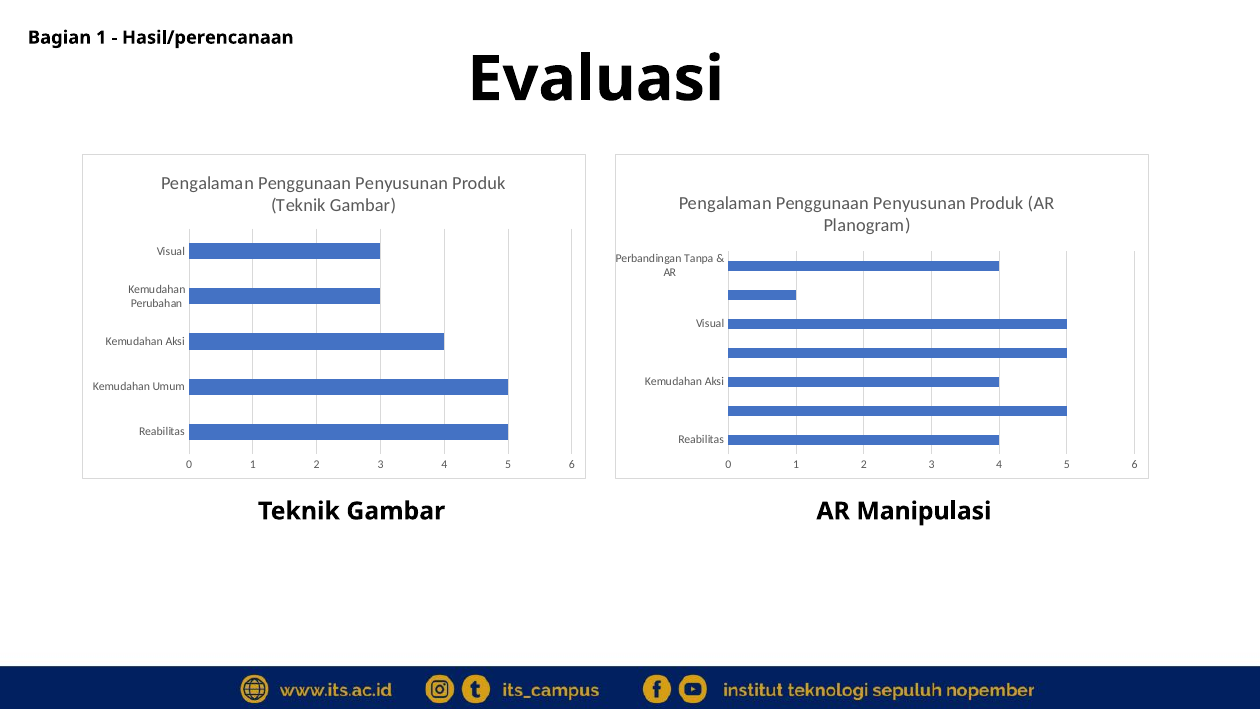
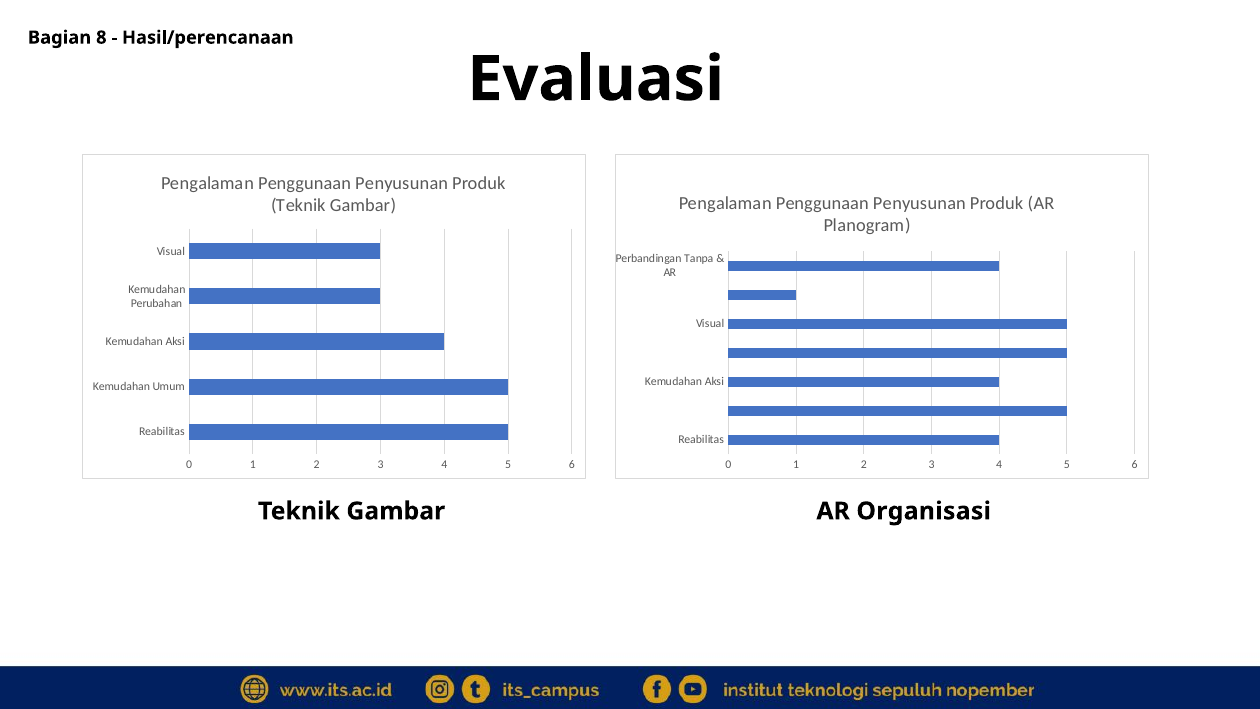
Bagian 1: 1 -> 8
Manipulasi: Manipulasi -> Organisasi
